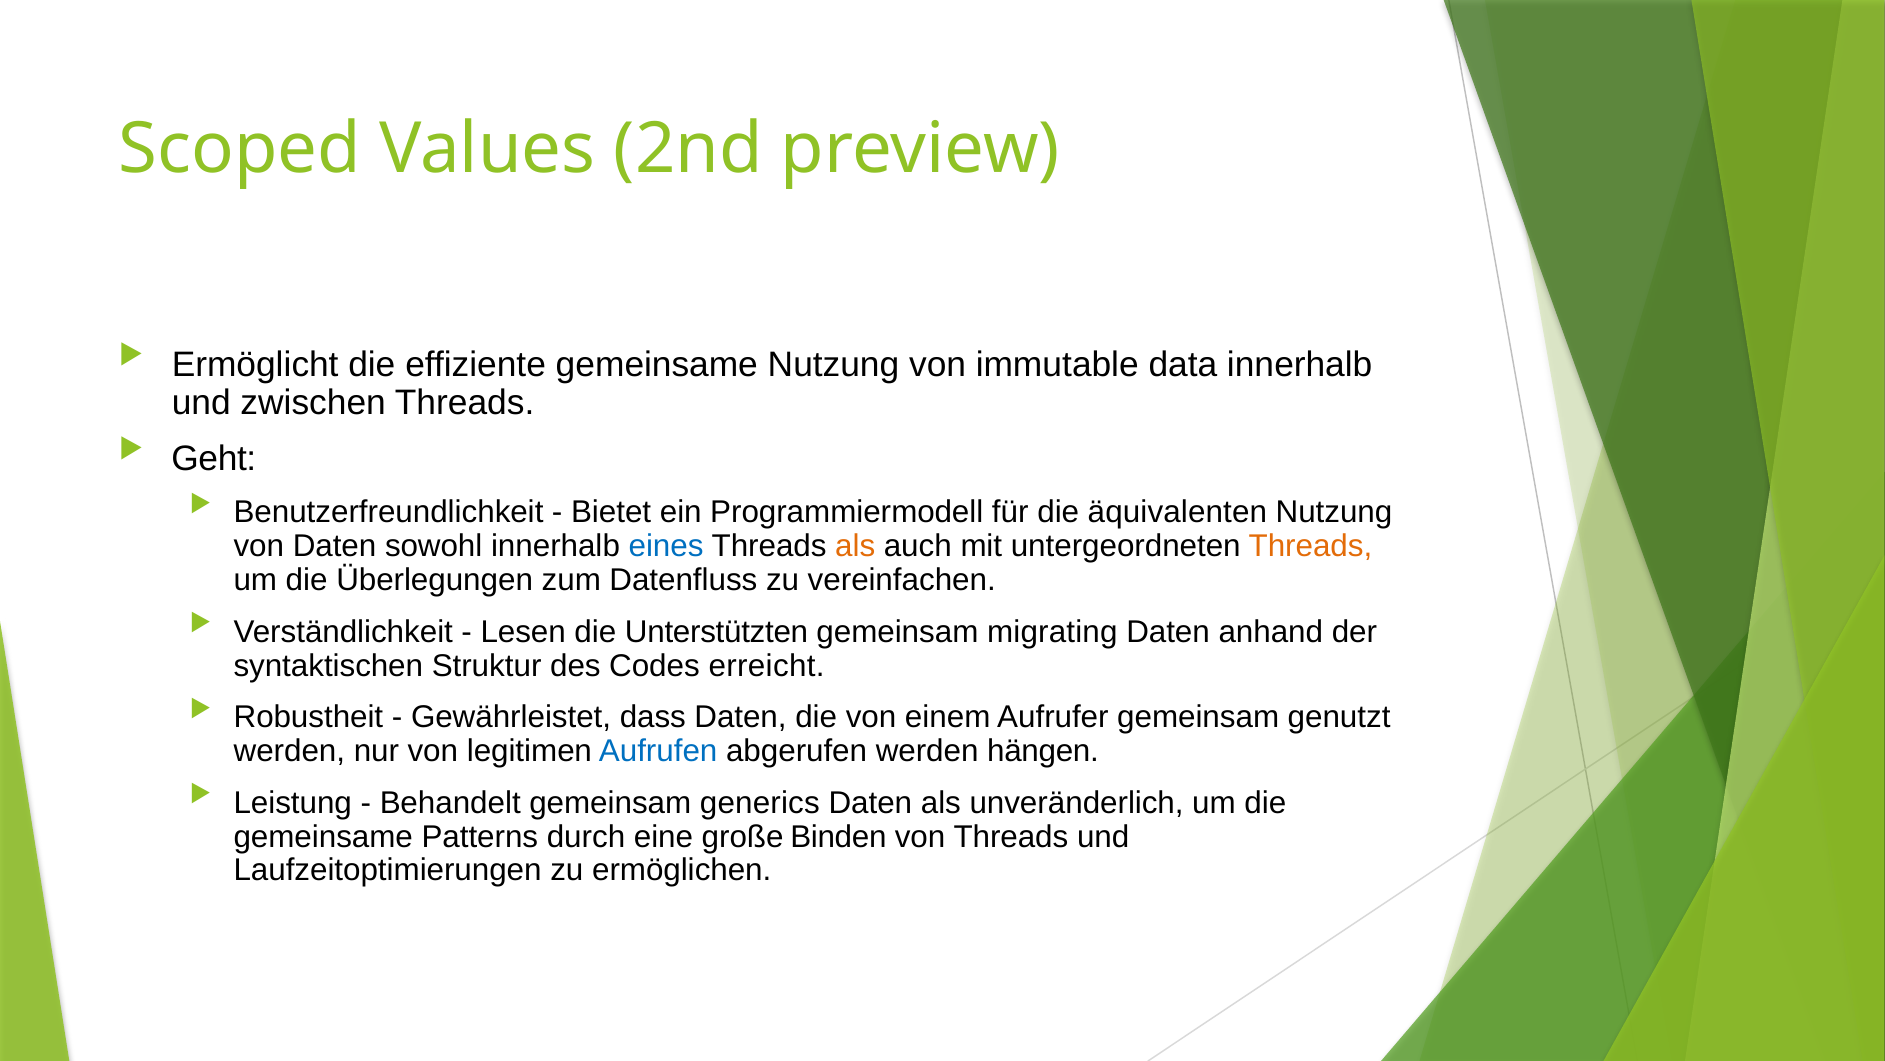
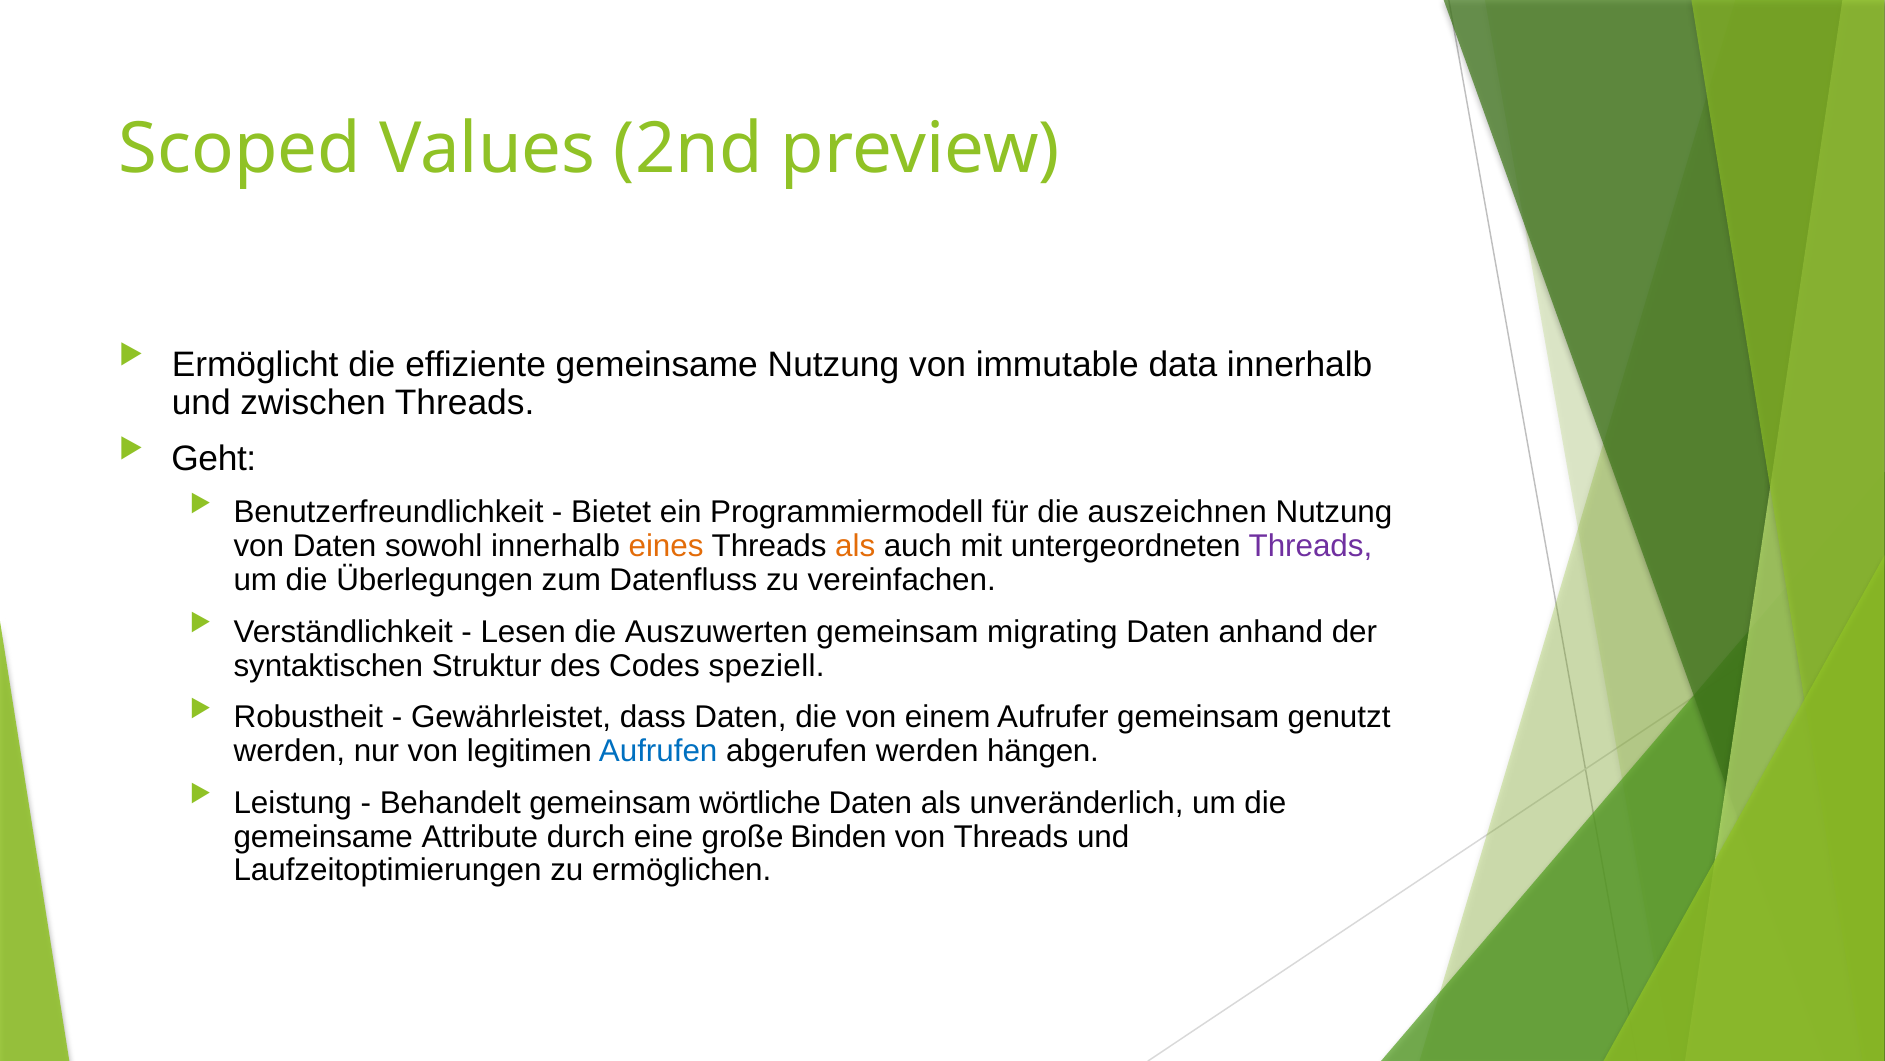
äquivalenten: äquivalenten -> auszeichnen
eines colour: blue -> orange
Threads at (1310, 546) colour: orange -> purple
Unterstützten: Unterstützten -> Auszuwerten
erreicht: erreicht -> speziell
generics: generics -> wörtliche
Patterns: Patterns -> Attribute
